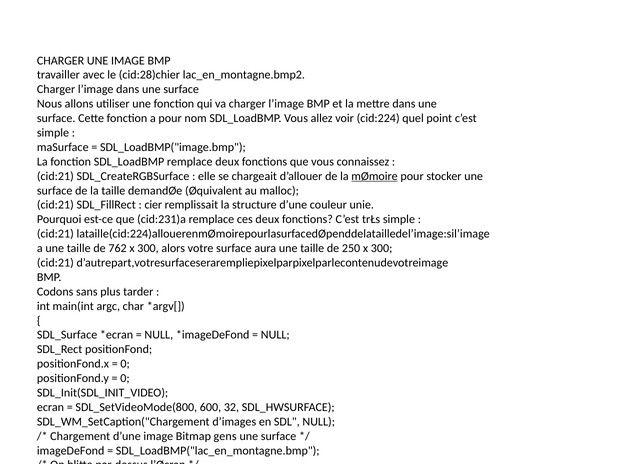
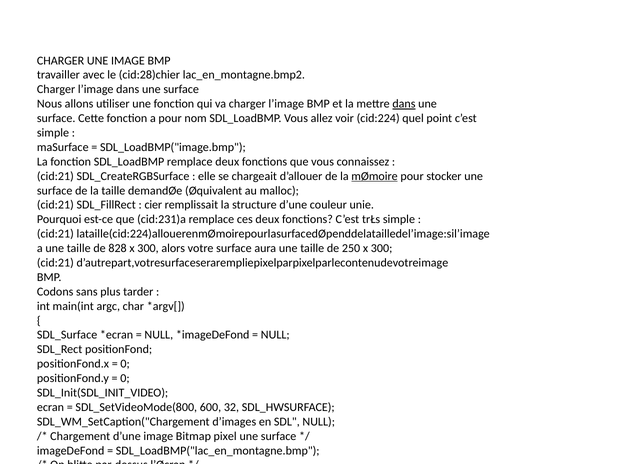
dans at (404, 104) underline: none -> present
762: 762 -> 828
gens: gens -> pixel
